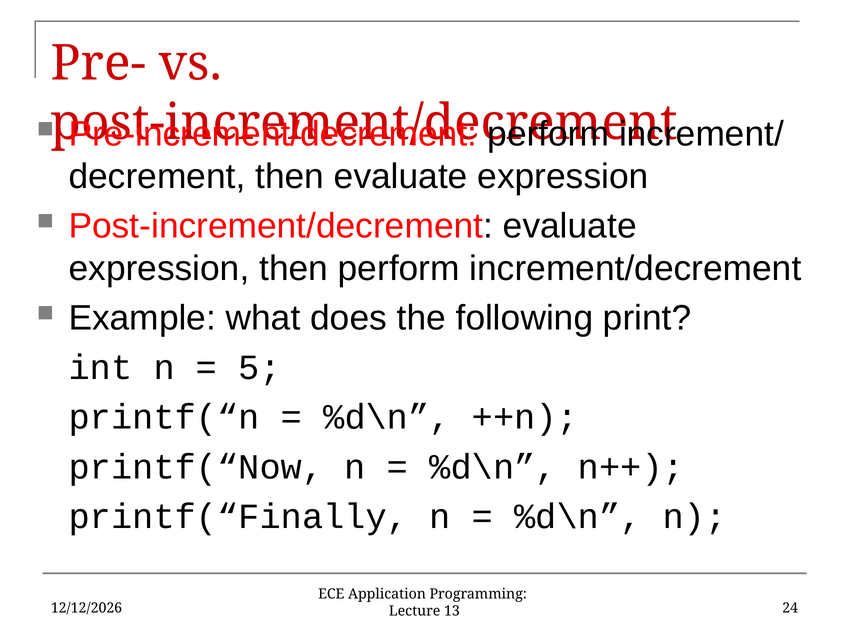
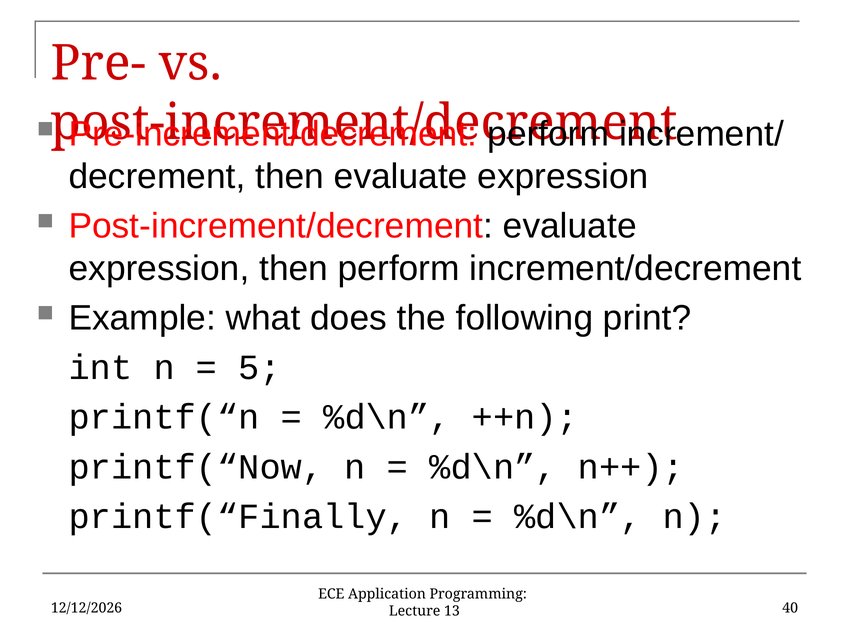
24: 24 -> 40
